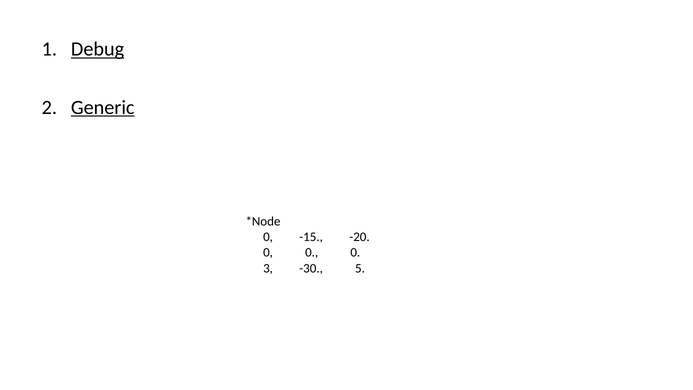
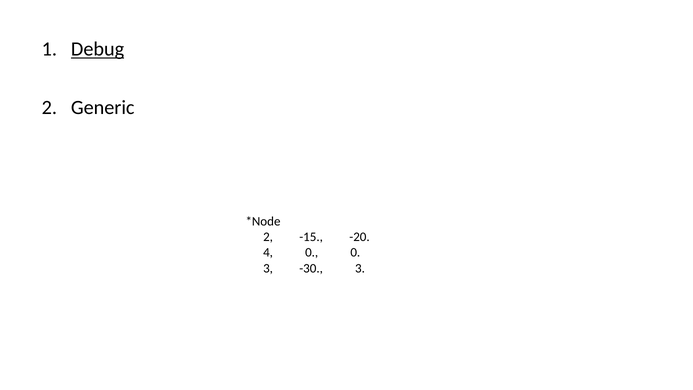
Generic underline: present -> none
0 at (268, 237): 0 -> 2
0 at (268, 253): 0 -> 4
-30 5: 5 -> 3
